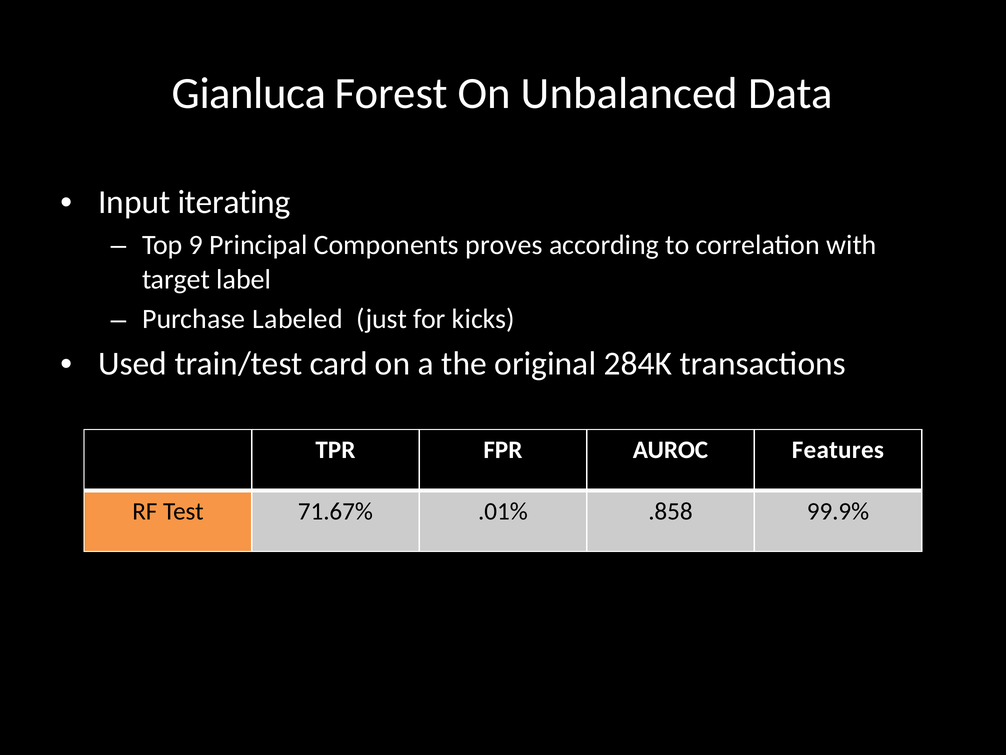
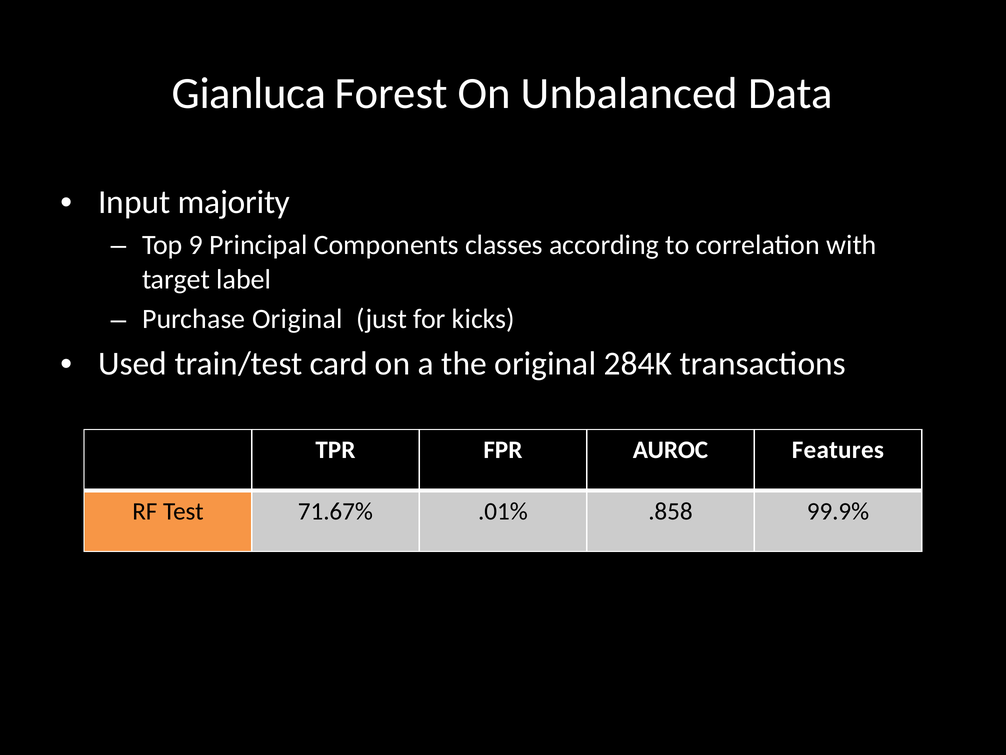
iterating: iterating -> majority
proves: proves -> classes
Purchase Labeled: Labeled -> Original
